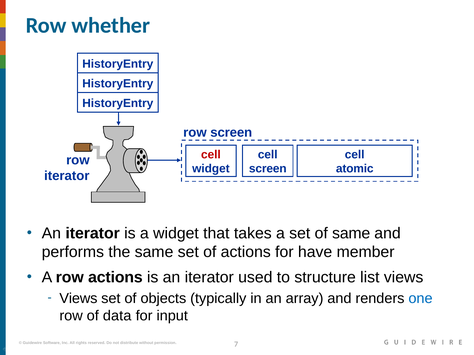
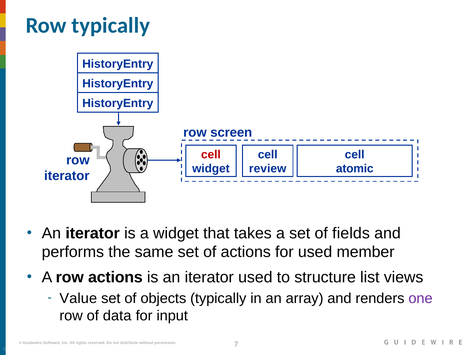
Row whether: whether -> typically
screen at (268, 169): screen -> review
of same: same -> fields
for have: have -> used
Views at (78, 299): Views -> Value
one colour: blue -> purple
